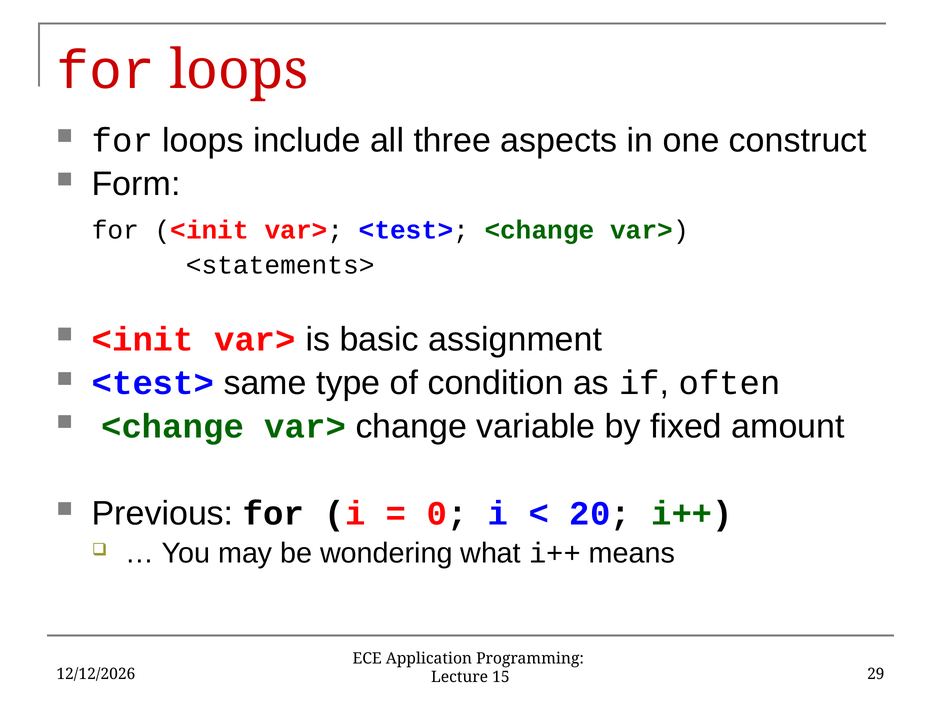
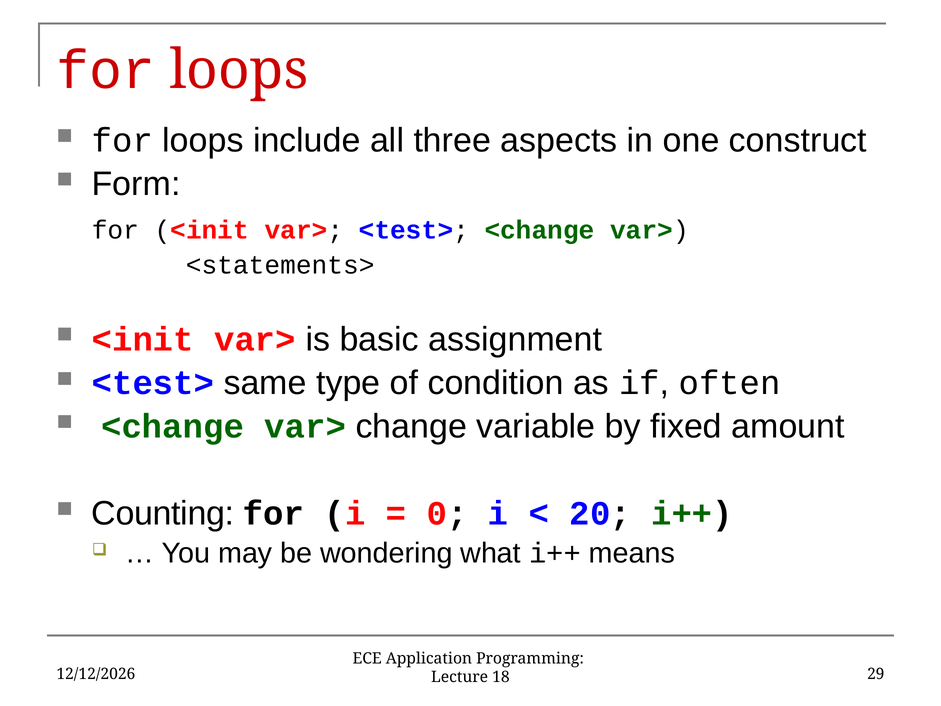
Previous: Previous -> Counting
15: 15 -> 18
